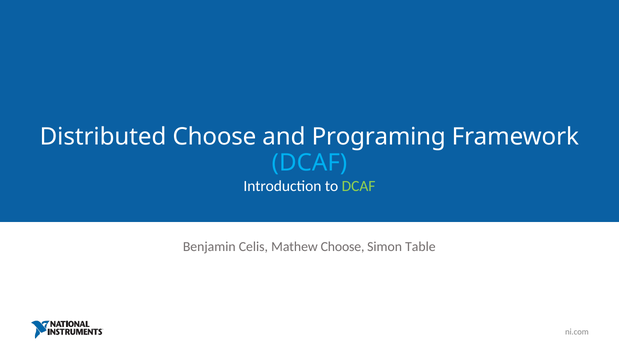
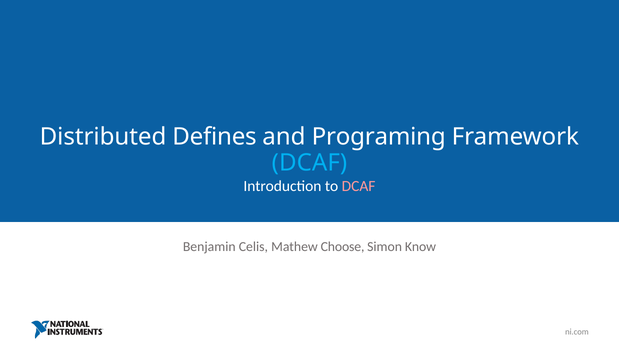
Distributed Choose: Choose -> Defines
DCAF at (359, 186) colour: light green -> pink
Table: Table -> Know
